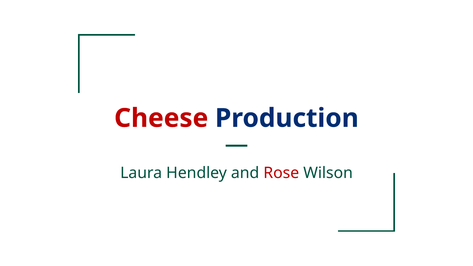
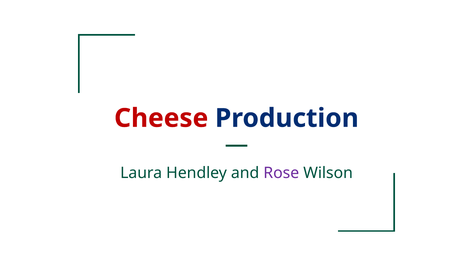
Rose colour: red -> purple
